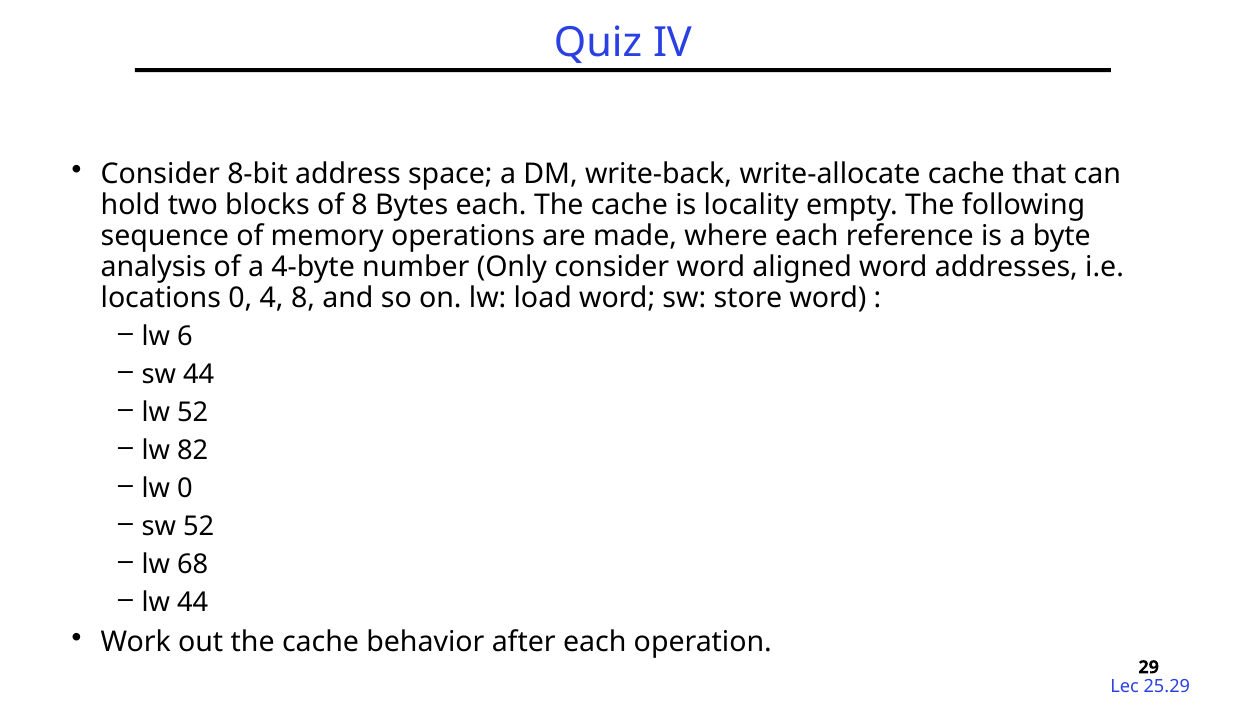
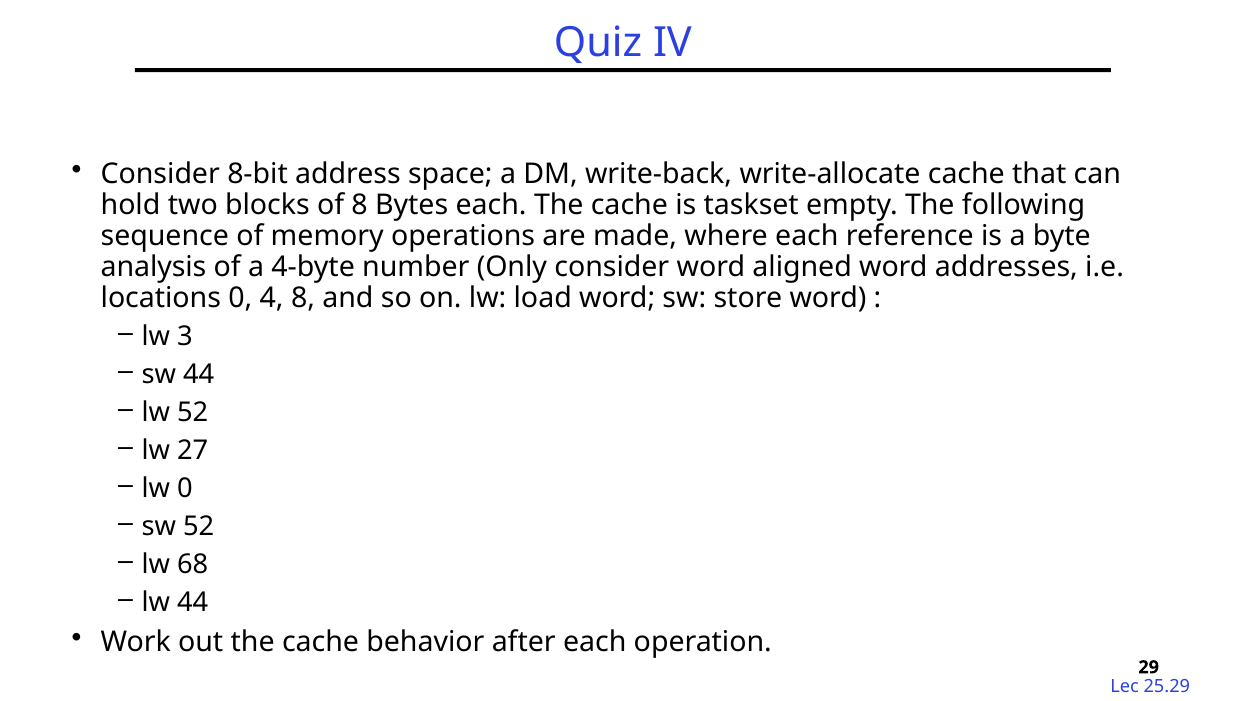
locality: locality -> taskset
6: 6 -> 3
82: 82 -> 27
